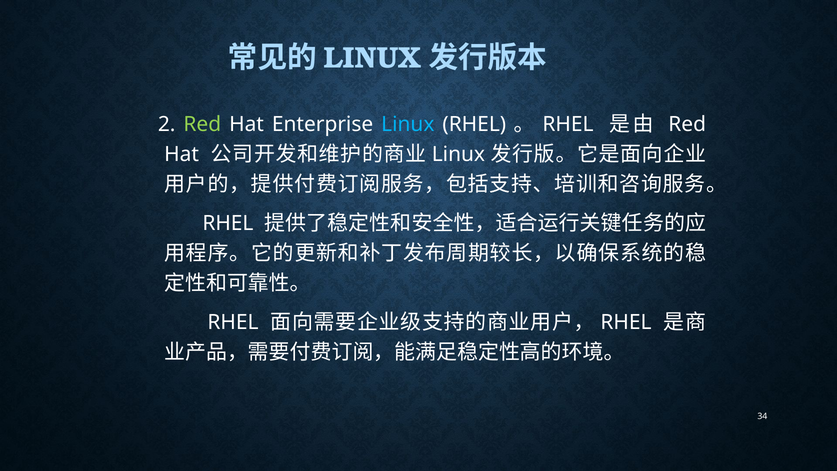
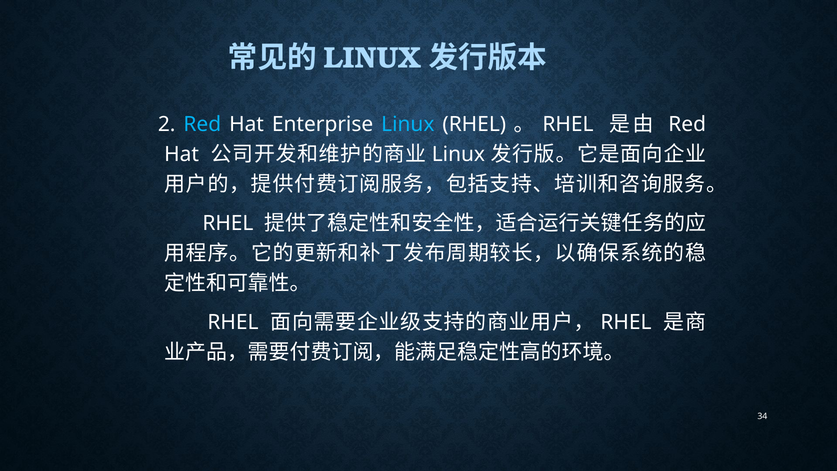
Red at (202, 124) colour: light green -> light blue
